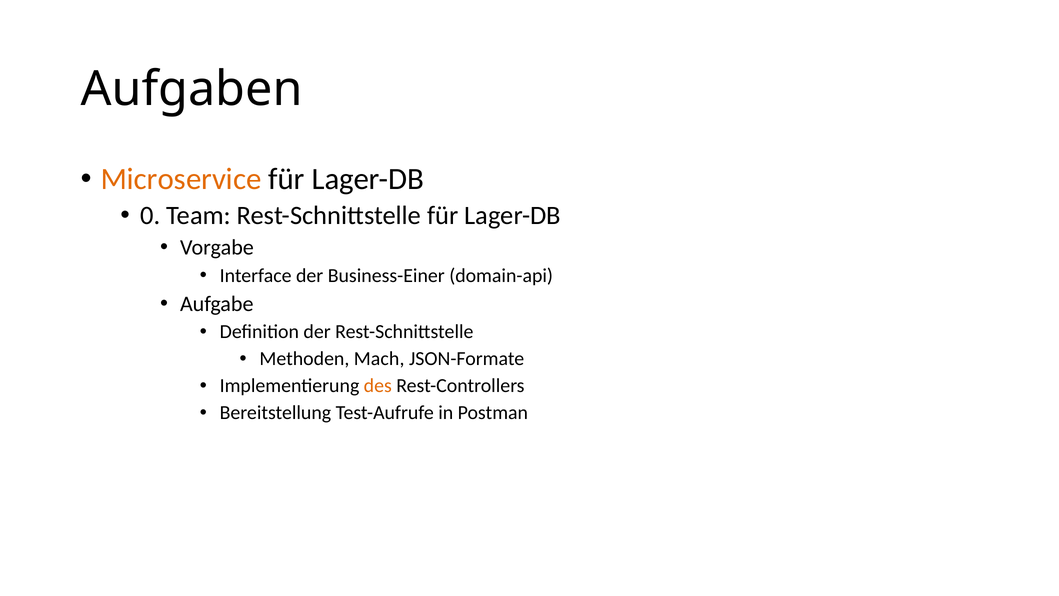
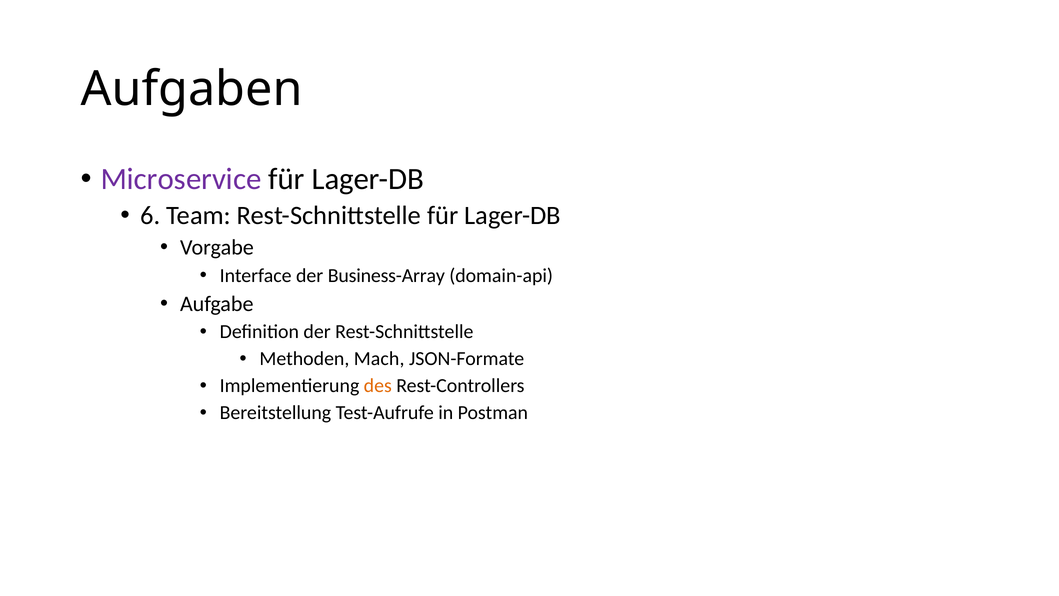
Microservice colour: orange -> purple
0: 0 -> 6
Business-Einer: Business-Einer -> Business-Array
